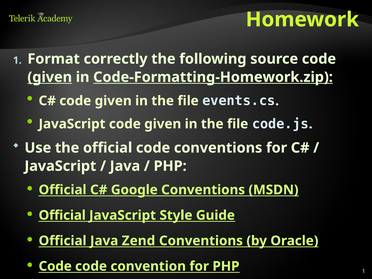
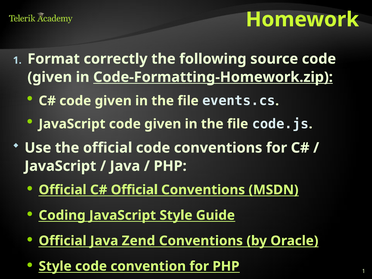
given at (50, 77) underline: present -> none
Google at (134, 190): Google -> Official
Official at (62, 215): Official -> Coding
Code at (55, 266): Code -> Style
